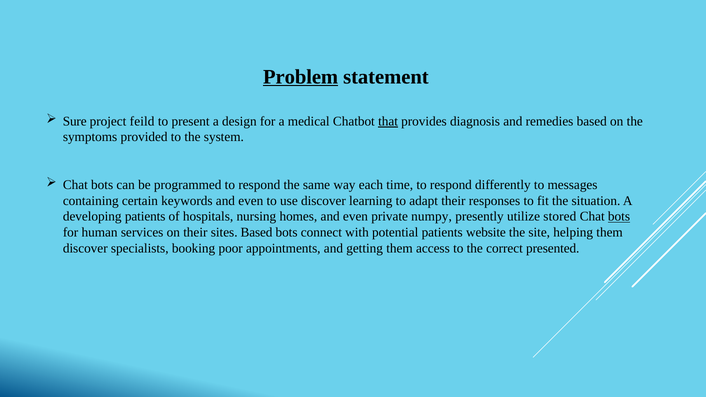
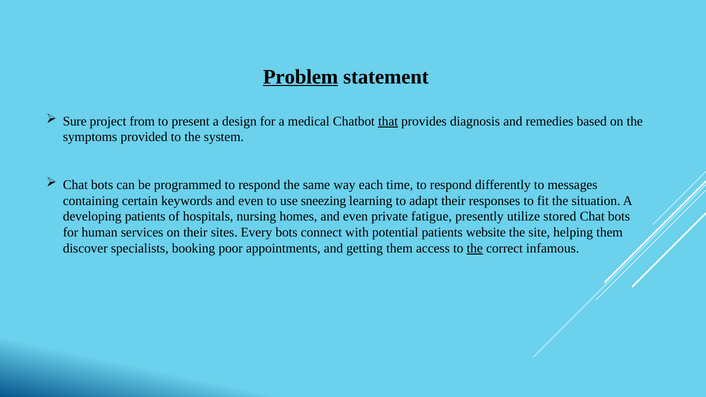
feild: feild -> from
use discover: discover -> sneezing
numpy: numpy -> fatigue
bots at (619, 217) underline: present -> none
sites Based: Based -> Every
the at (475, 248) underline: none -> present
presented: presented -> infamous
